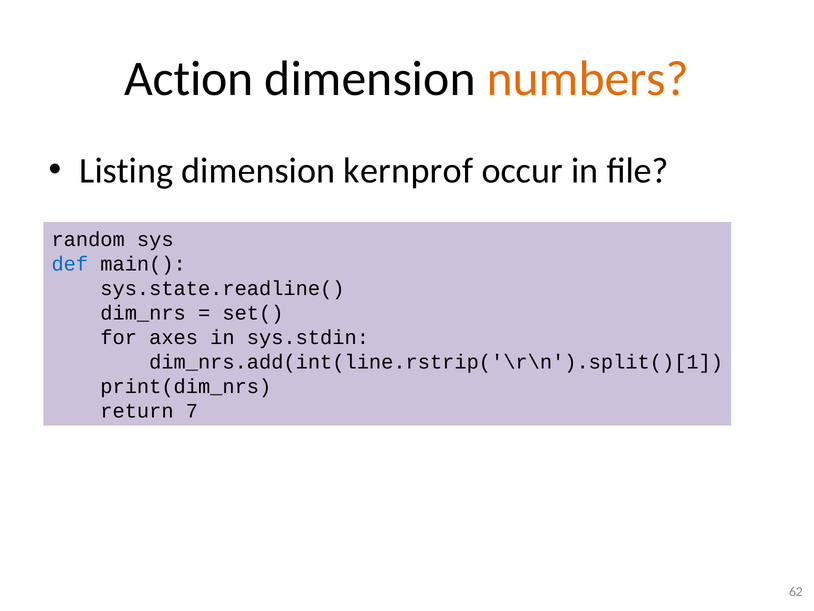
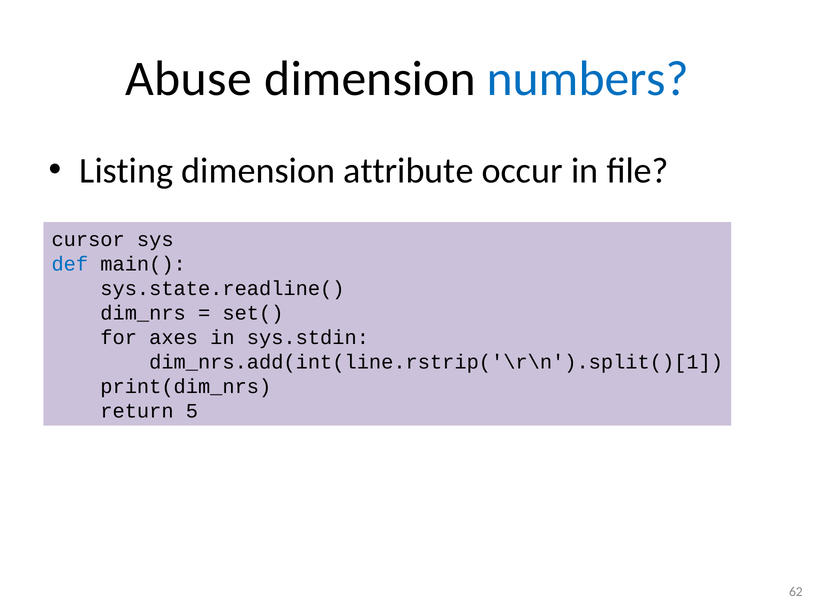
Action: Action -> Abuse
numbers colour: orange -> blue
kernprof: kernprof -> attribute
random: random -> cursor
7: 7 -> 5
